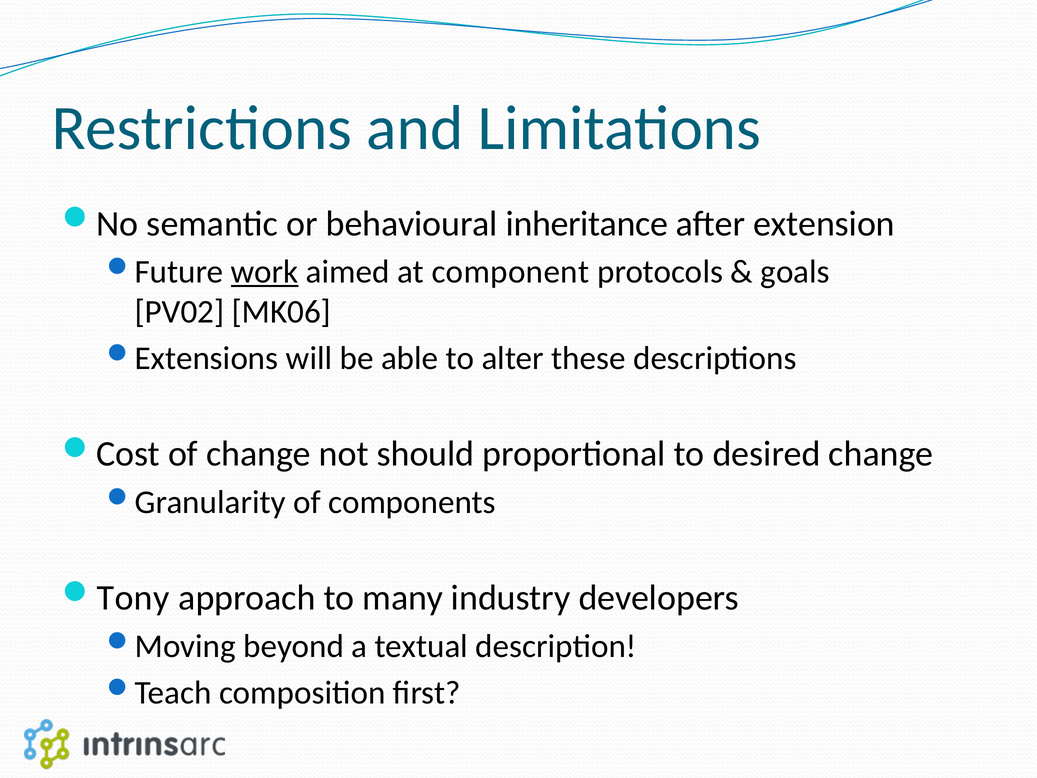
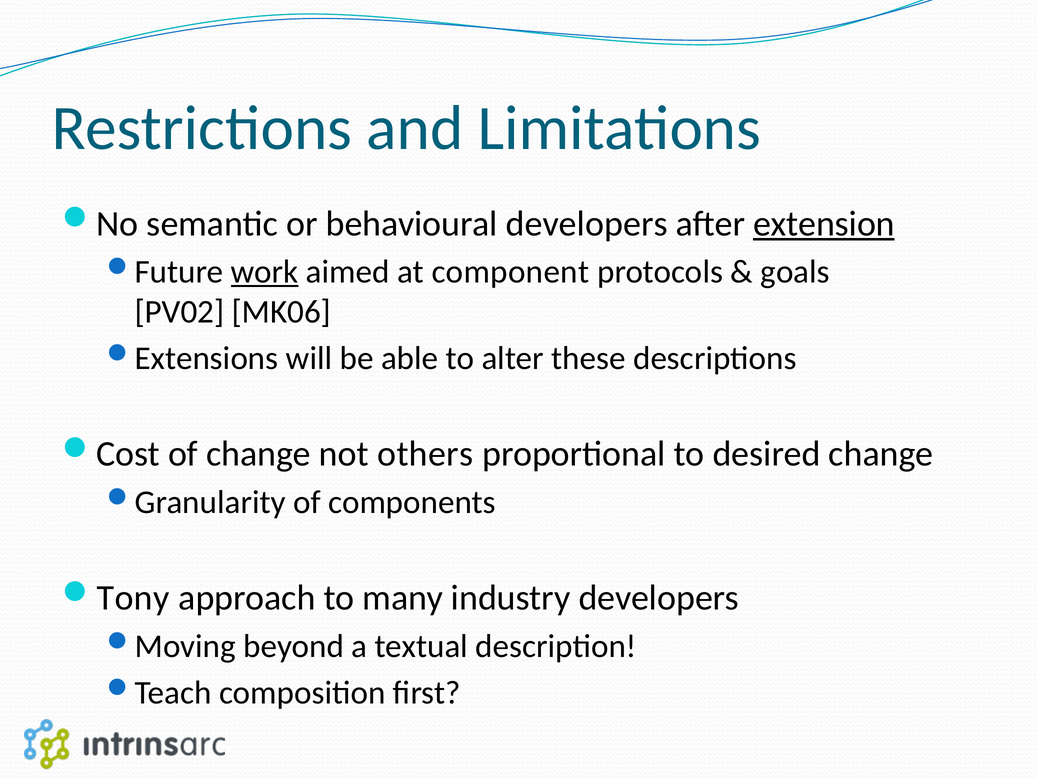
behavioural inheritance: inheritance -> developers
extension underline: none -> present
should: should -> others
